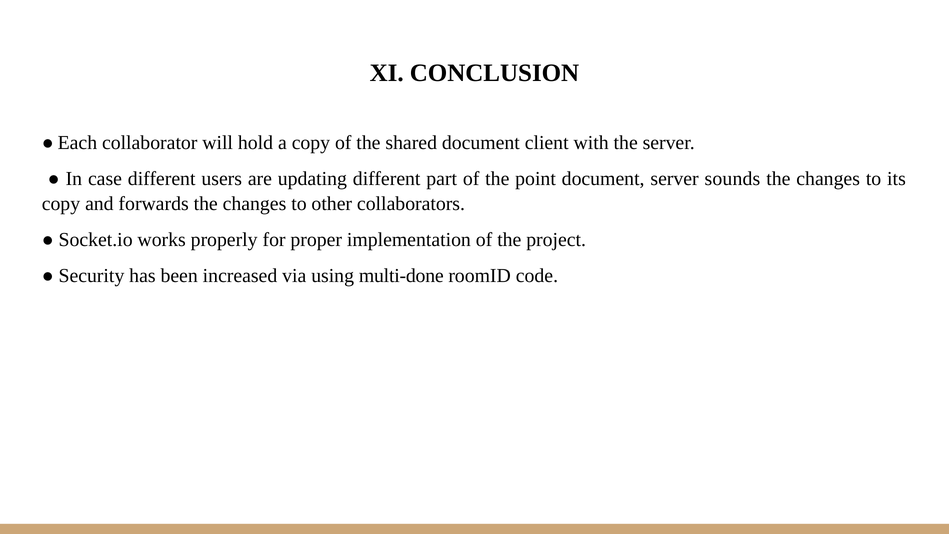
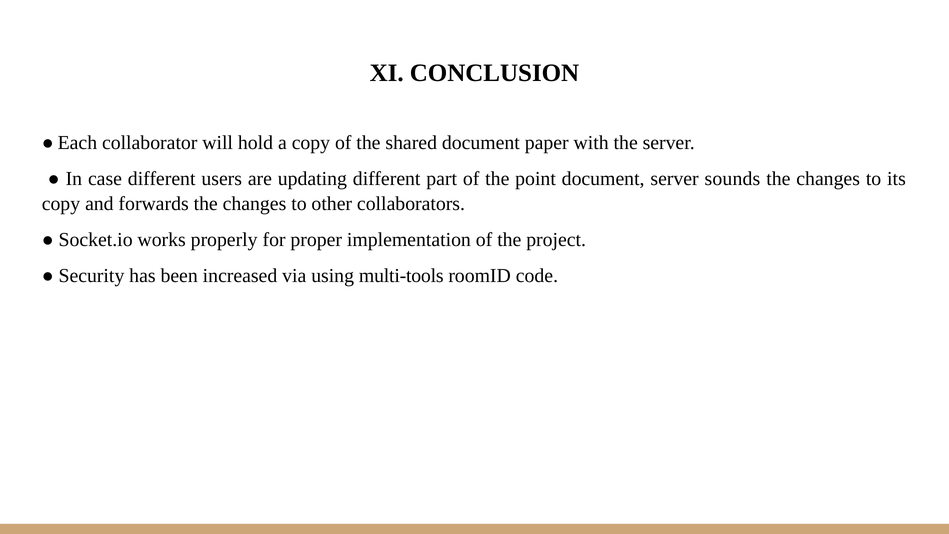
client: client -> paper
multi-done: multi-done -> multi-tools
